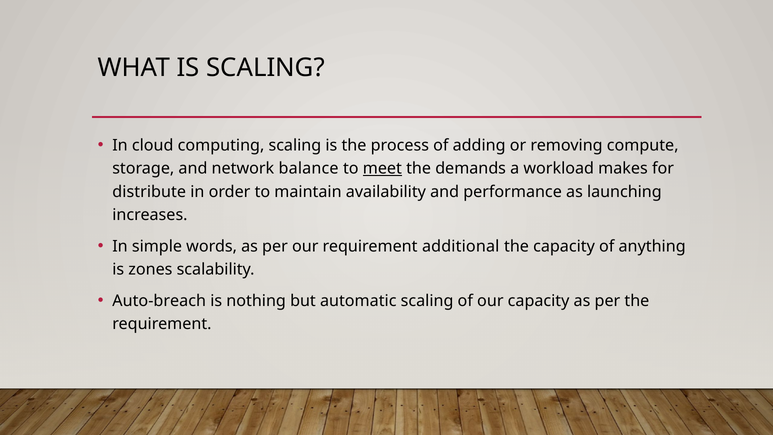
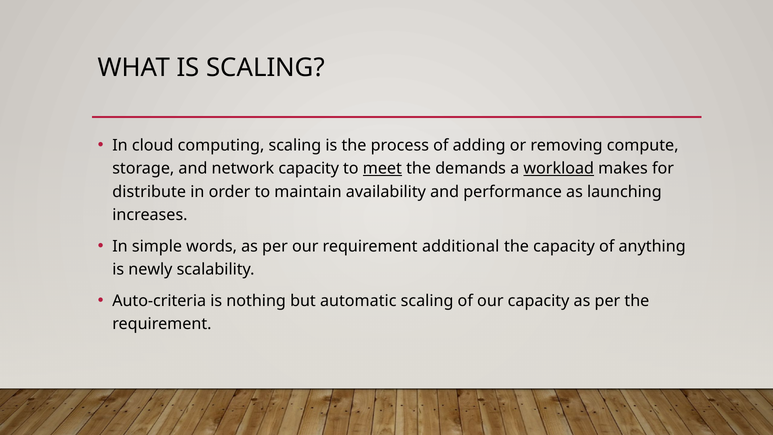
network balance: balance -> capacity
workload underline: none -> present
zones: zones -> newly
Auto-breach: Auto-breach -> Auto-criteria
